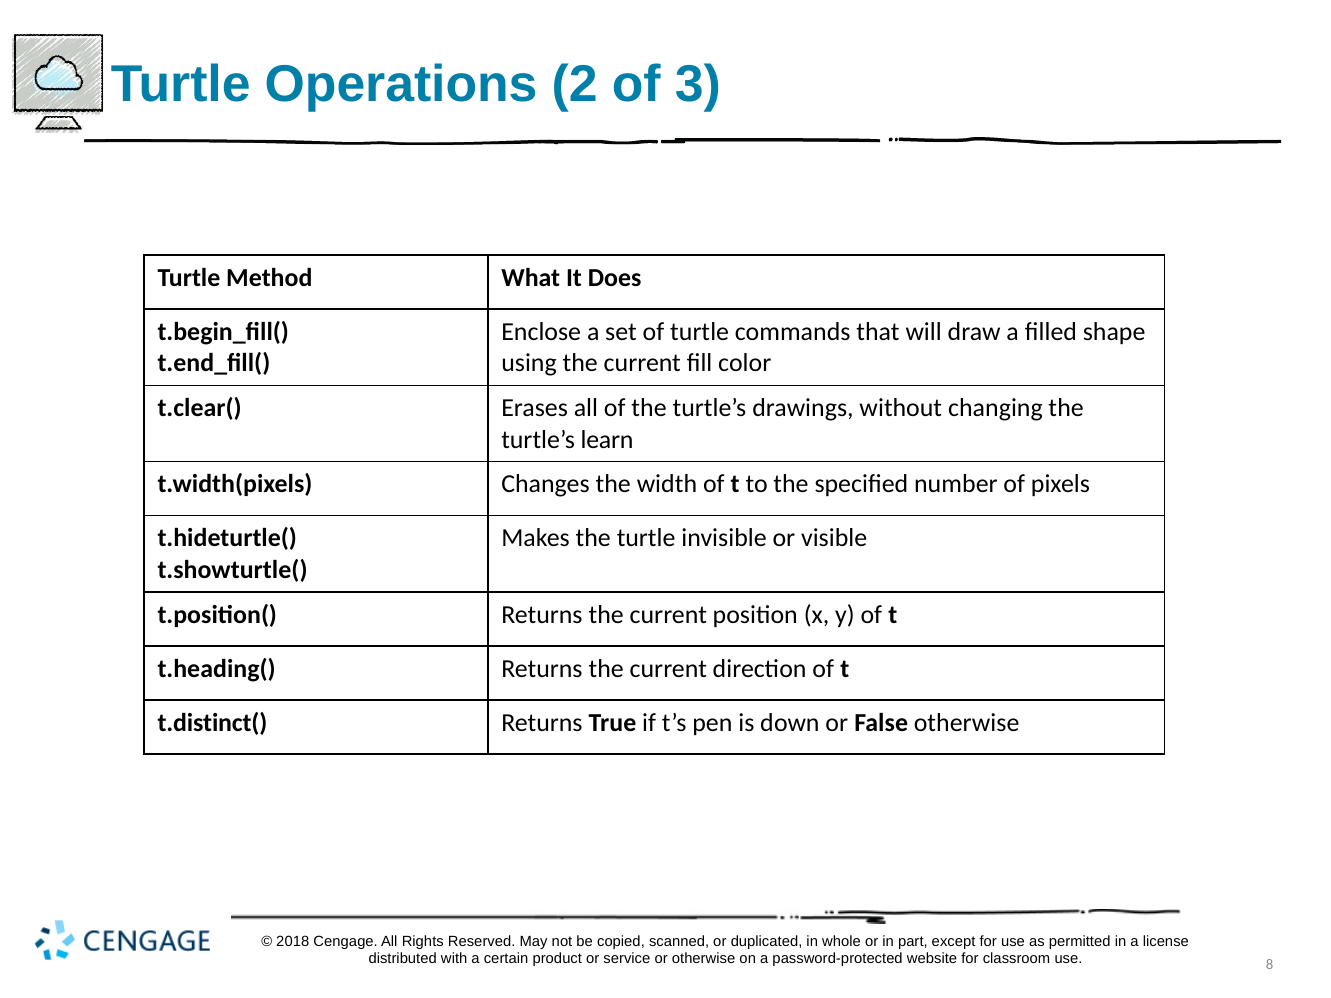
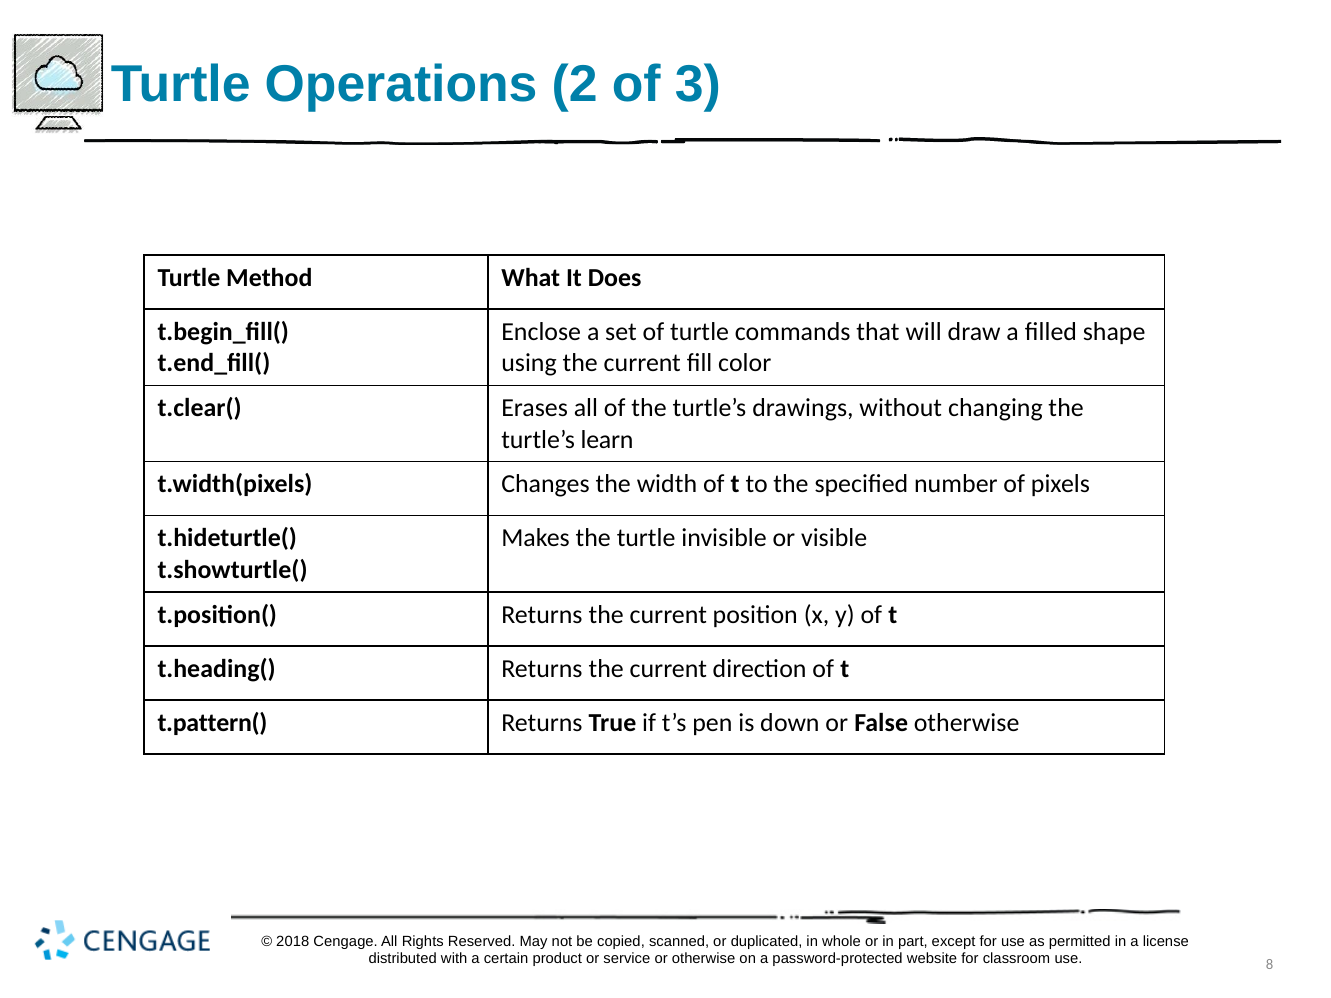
t.distinct(: t.distinct( -> t.pattern(
